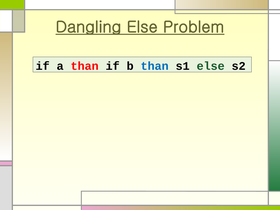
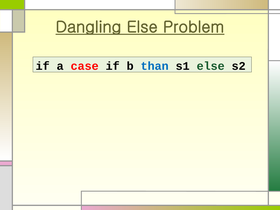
a than: than -> case
